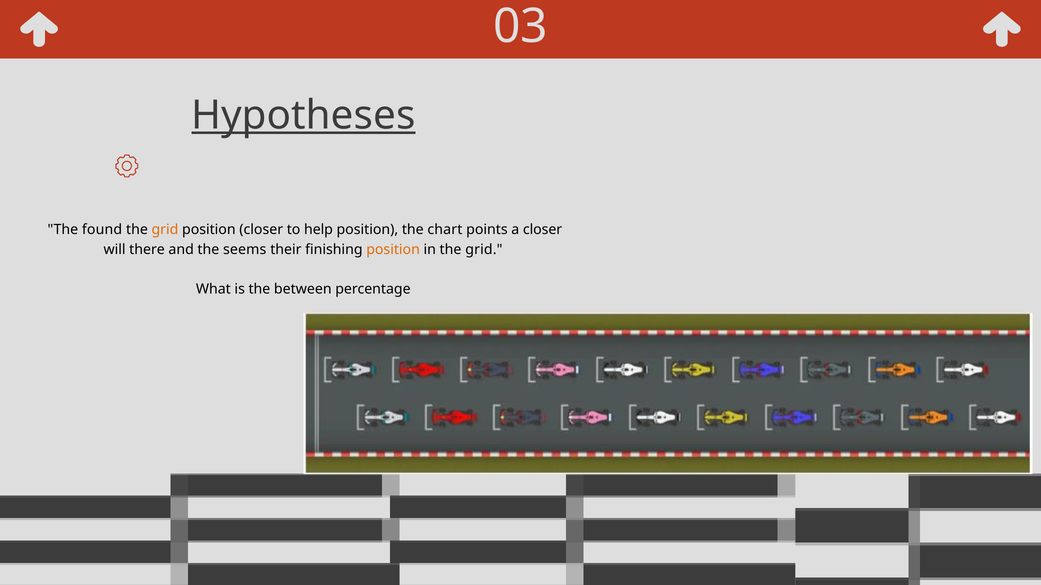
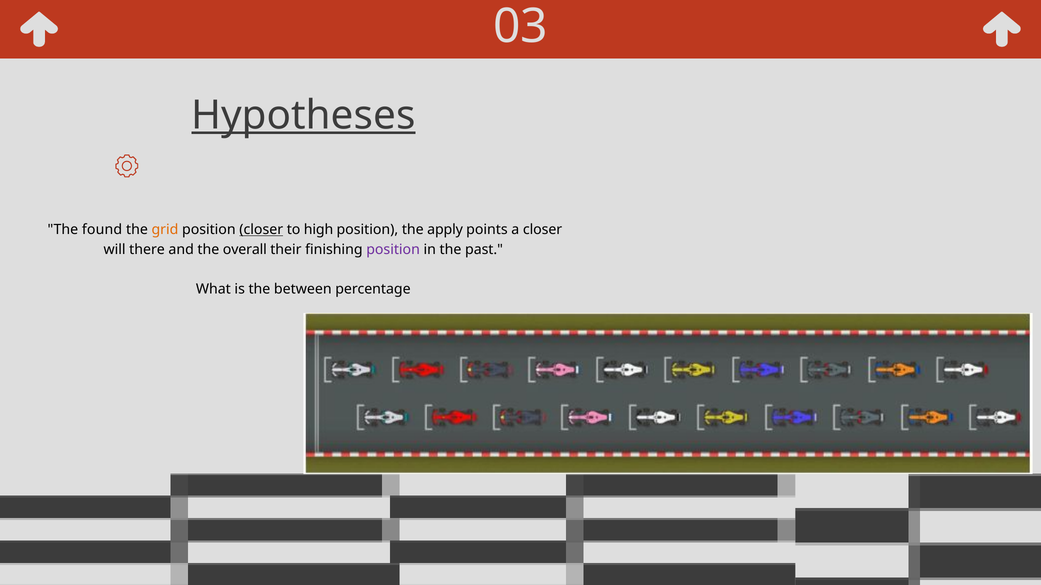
closer at (261, 230) underline: none -> present
help: help -> high
chart: chart -> apply
seems: seems -> overall
position at (393, 250) colour: orange -> purple
in the grid: grid -> past
